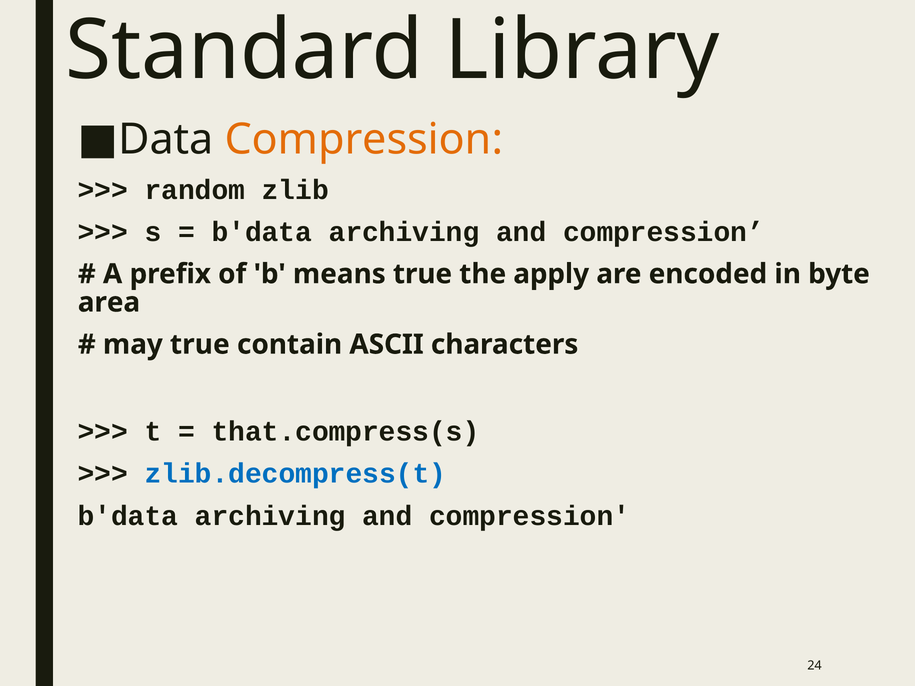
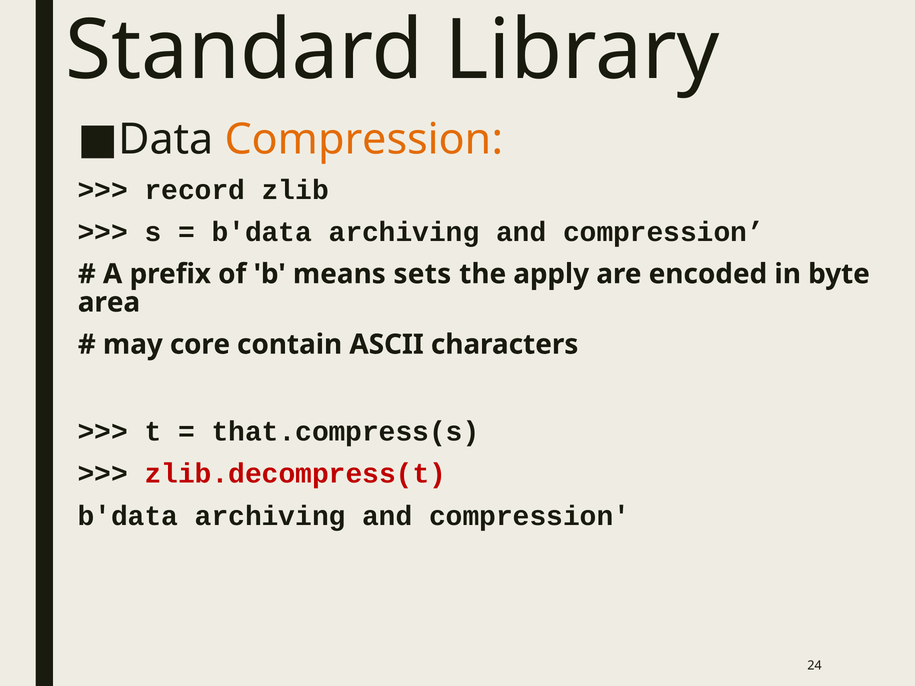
random: random -> record
means true: true -> sets
may true: true -> core
zlib.decompress(t colour: blue -> red
